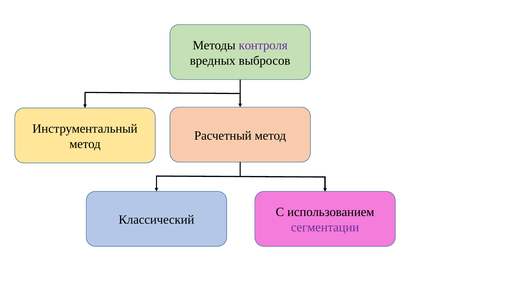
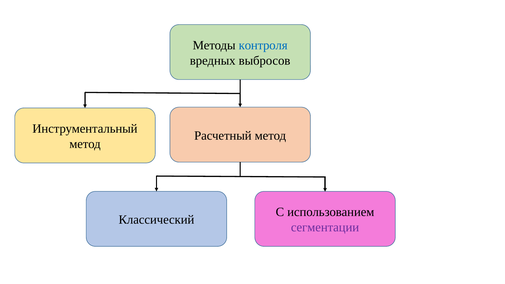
контроля colour: purple -> blue
